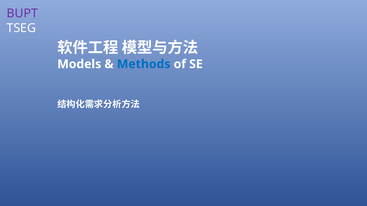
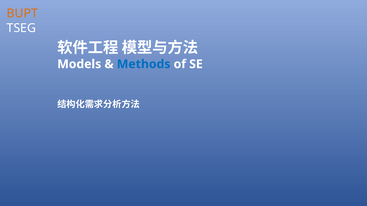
BUPT colour: purple -> orange
